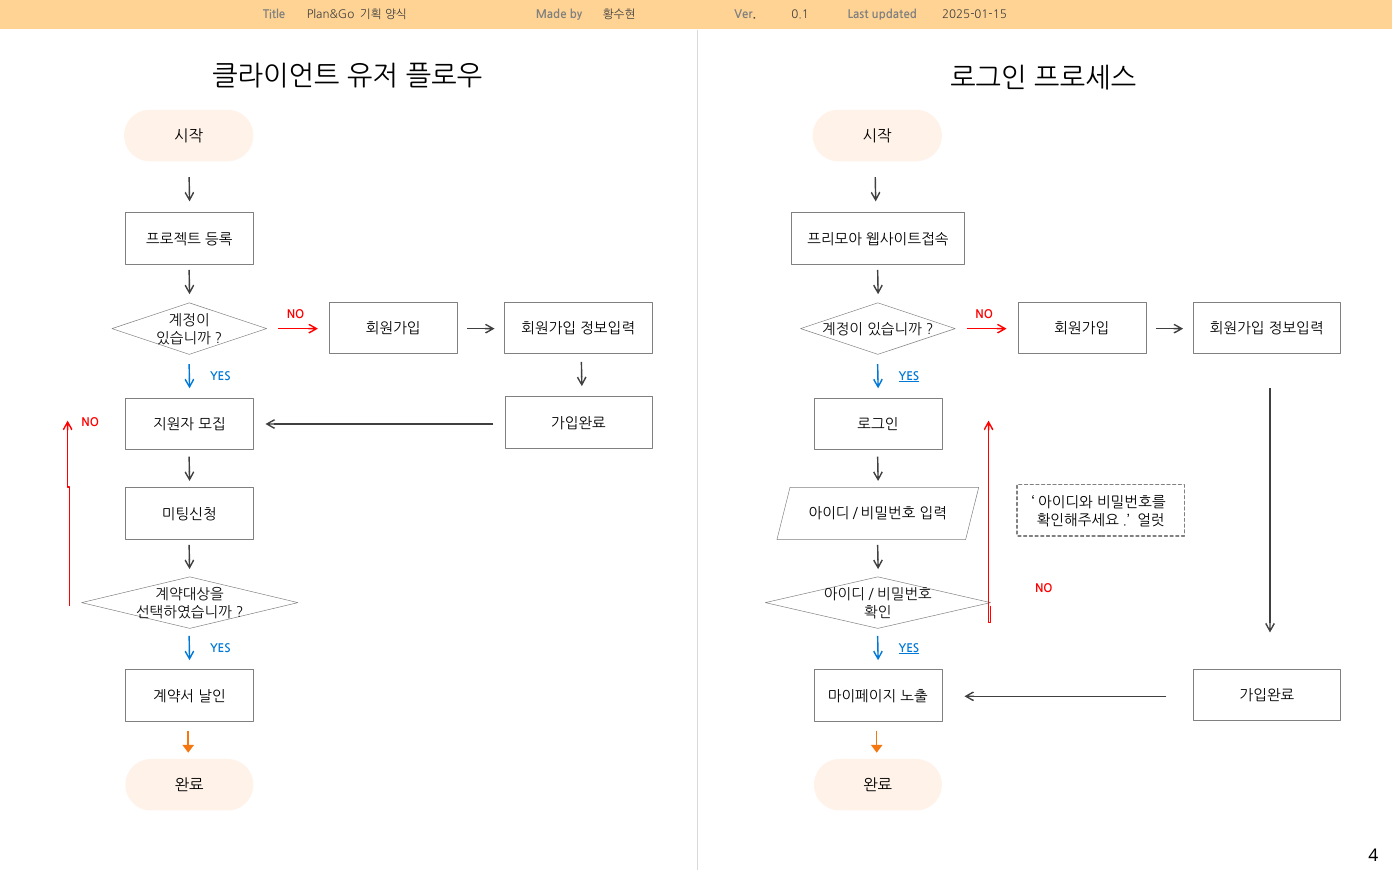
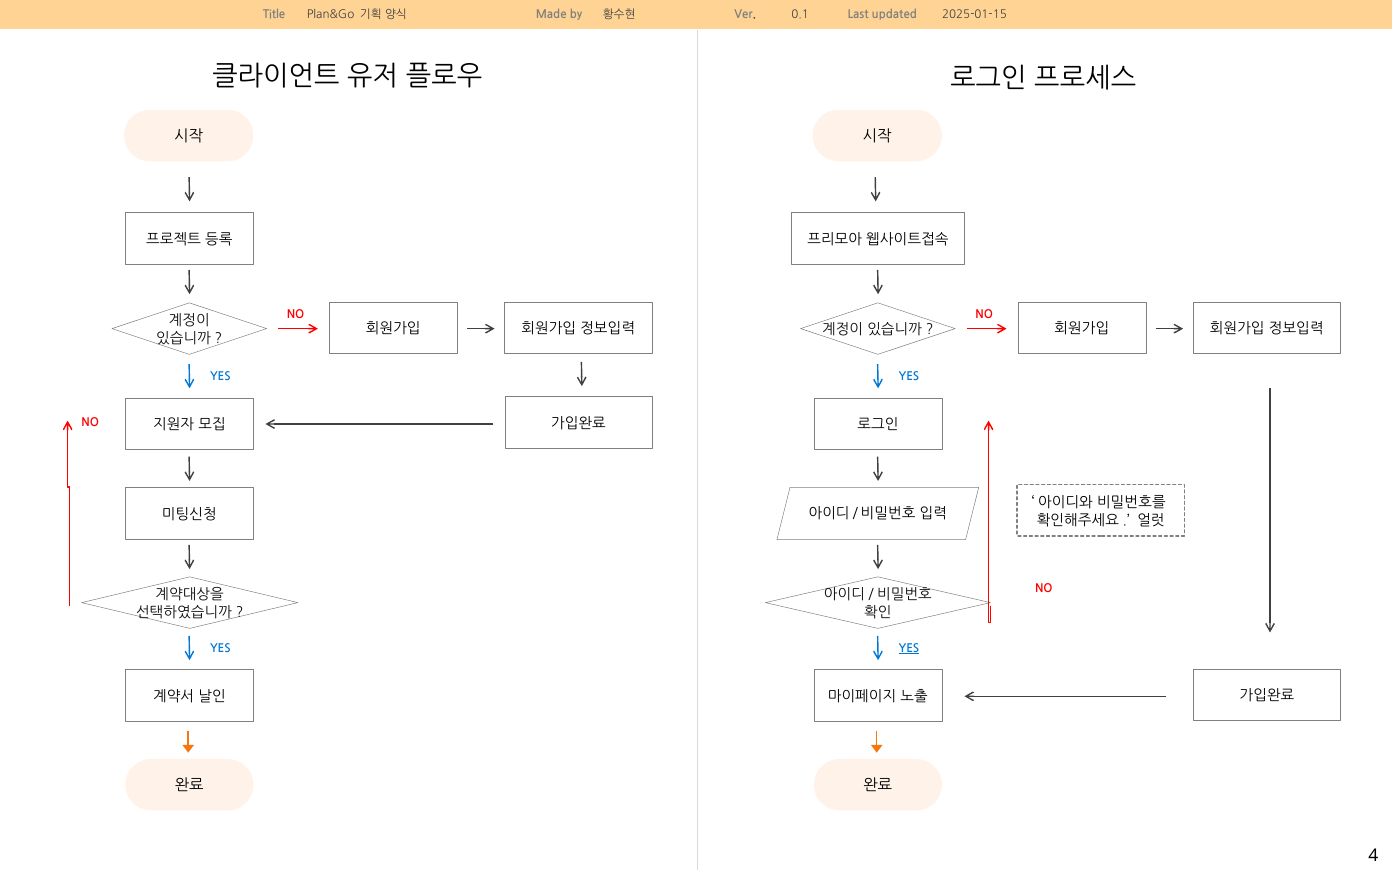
YES at (909, 376) underline: present -> none
